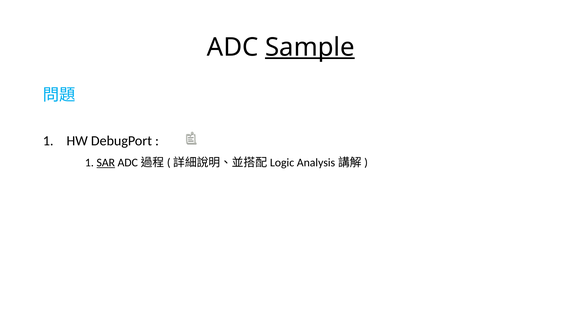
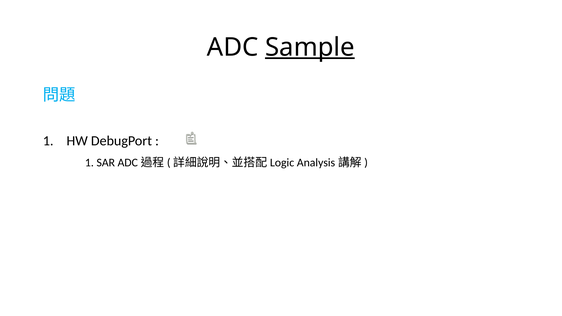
SAR underline: present -> none
